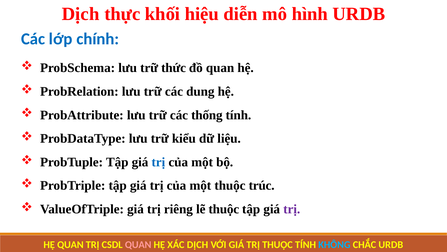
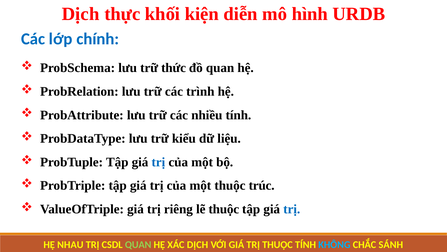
hiệu: hiệu -> kiện
dung: dung -> trình
thống: thống -> nhiều
trị at (292, 209) colour: purple -> blue
HỆ QUAN: QUAN -> NHAU
QUAN at (138, 244) colour: pink -> light green
CHẮC URDB: URDB -> SÁNH
